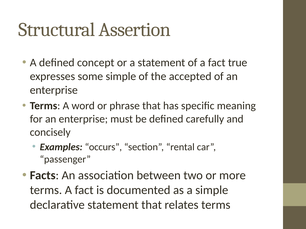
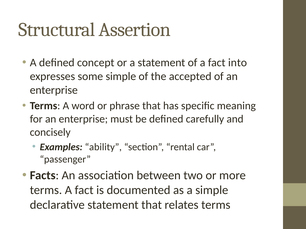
true: true -> into
occurs: occurs -> ability
